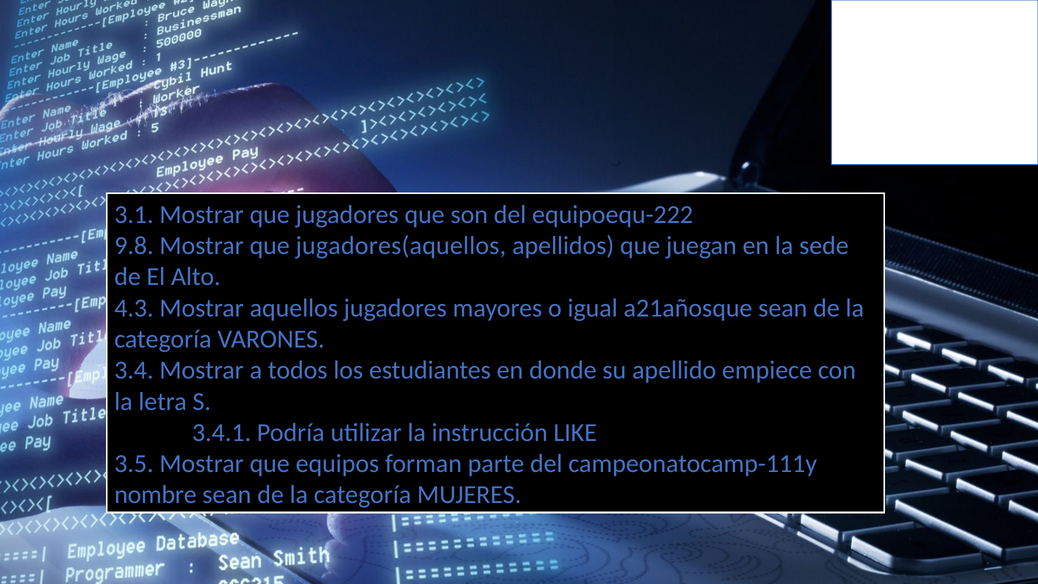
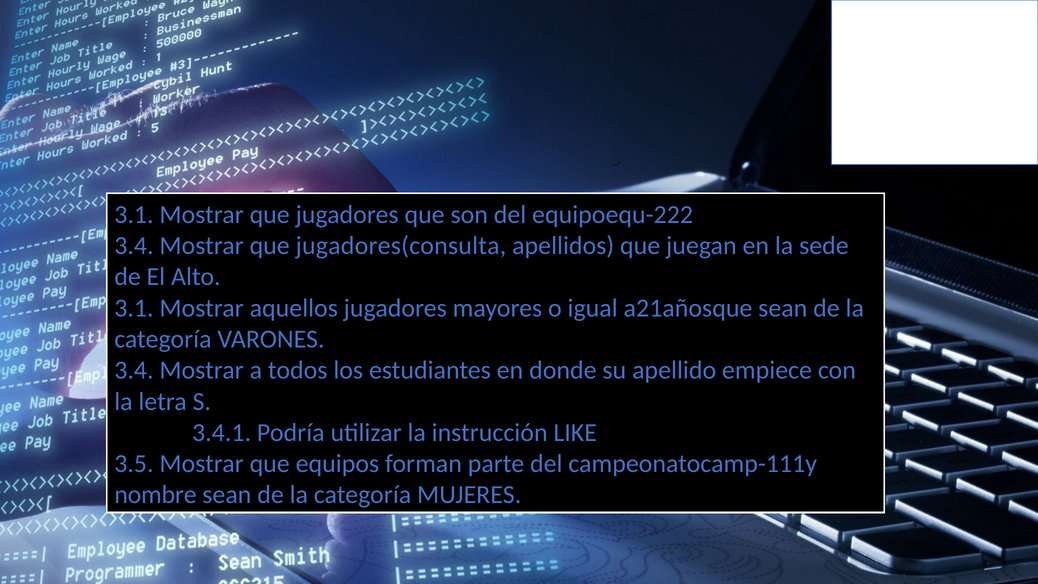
9.8 at (134, 246): 9.8 -> 3.4
jugadores(aquellos: jugadores(aquellos -> jugadores(consulta
4.3 at (134, 308): 4.3 -> 3.1
